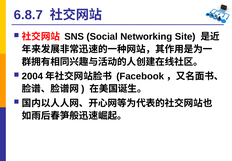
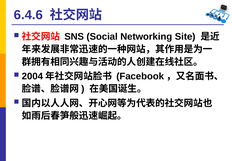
6.8.7: 6.8.7 -> 6.4.6
